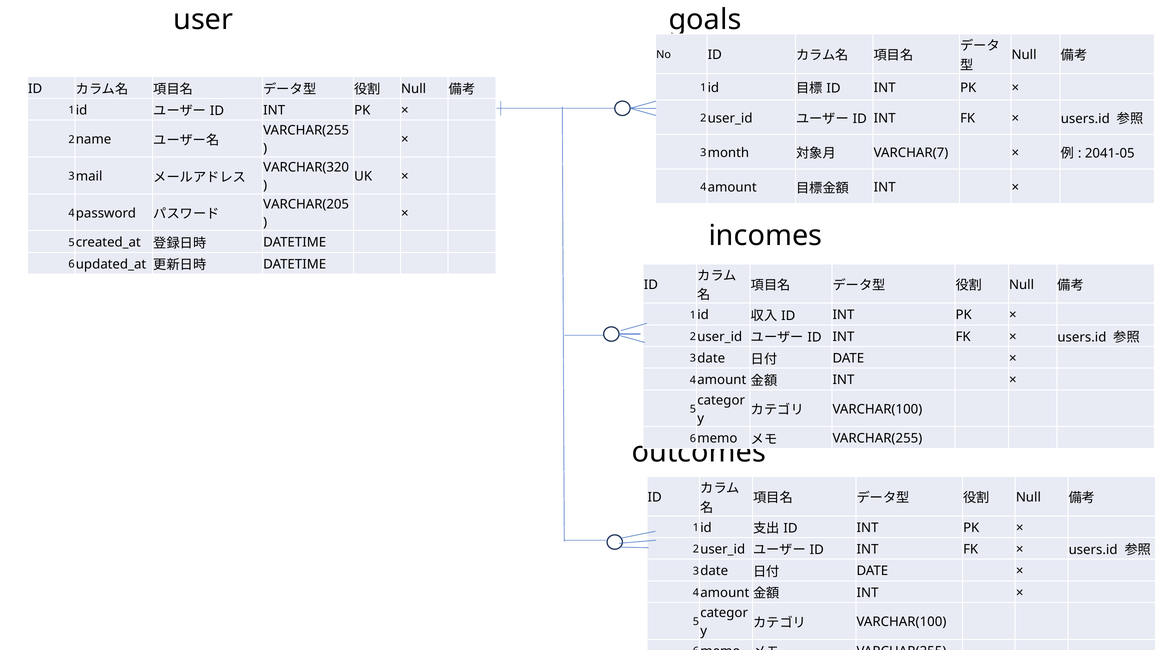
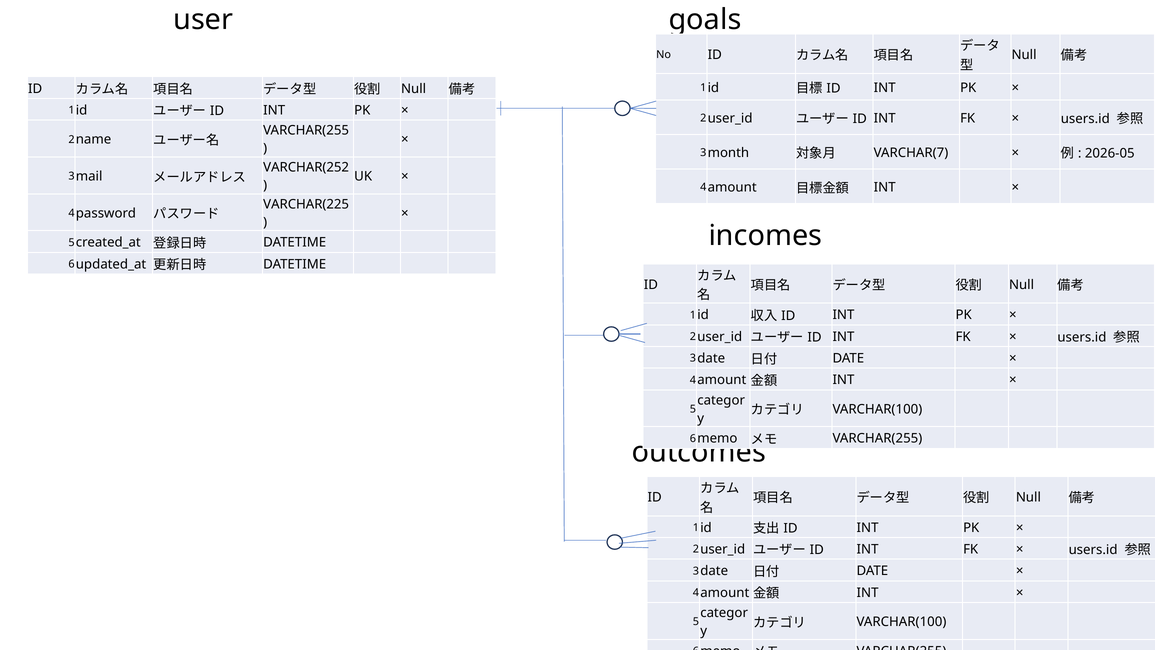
2041-05: 2041-05 -> 2026-05
VARCHAR(320: VARCHAR(320 -> VARCHAR(252
VARCHAR(205: VARCHAR(205 -> VARCHAR(225
